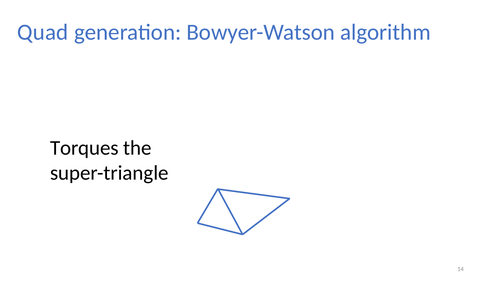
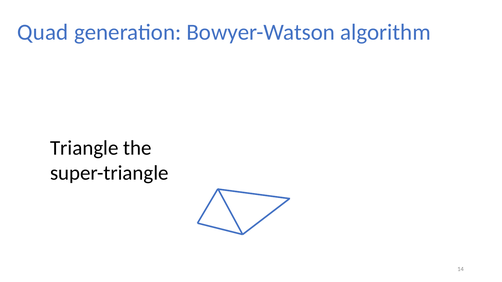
Torques: Torques -> Triangle
